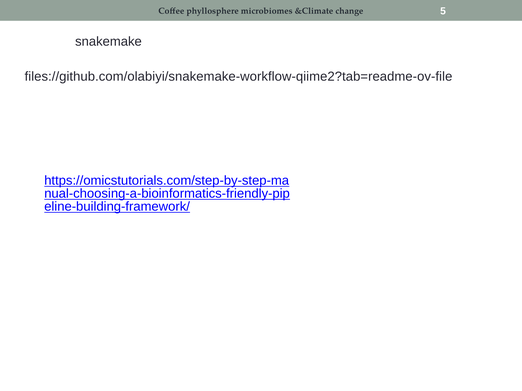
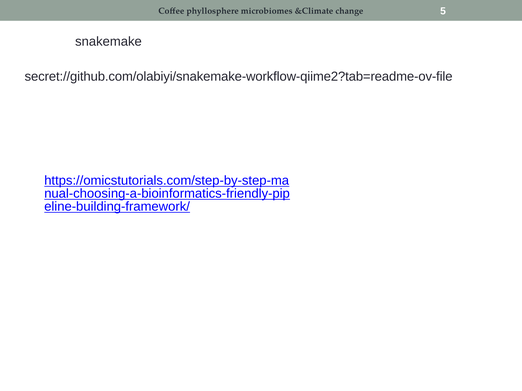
files://github.com/olabiyi/snakemake-workflow-qiime2?tab=readme-ov-file: files://github.com/olabiyi/snakemake-workflow-qiime2?tab=readme-ov-file -> secret://github.com/olabiyi/snakemake-workflow-qiime2?tab=readme-ov-file
